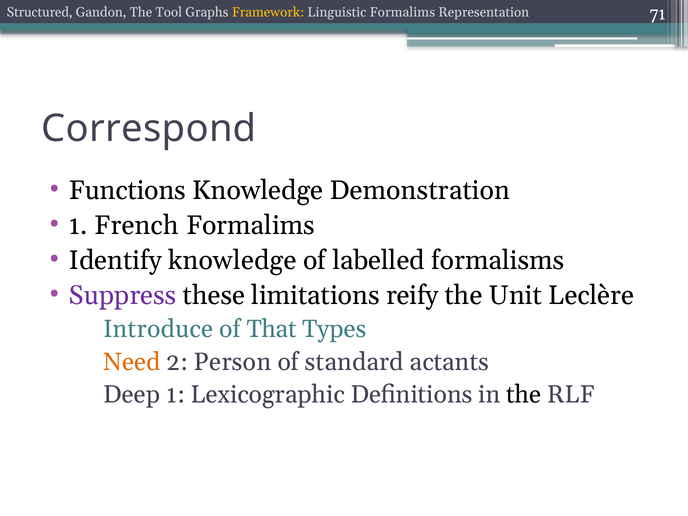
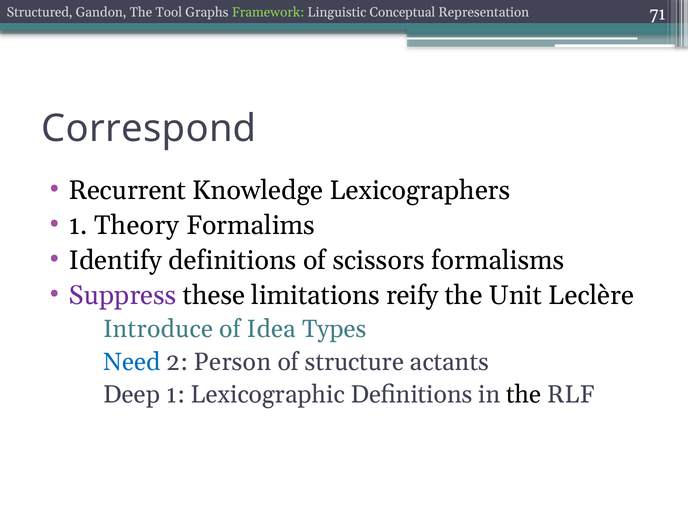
Framework colour: yellow -> light green
Linguistic Formalims: Formalims -> Conceptual
Functions: Functions -> Recurrent
Demonstration: Demonstration -> Lexicographers
French: French -> Theory
Identify knowledge: knowledge -> definitions
labelled: labelled -> scissors
That: That -> Idea
Need colour: orange -> blue
standard: standard -> structure
